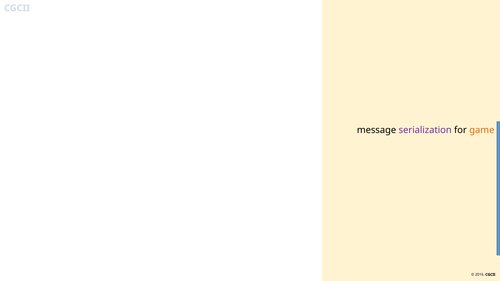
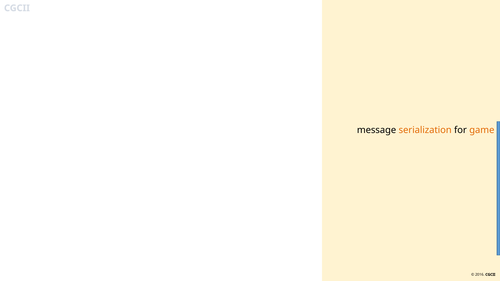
serialization colour: purple -> orange
